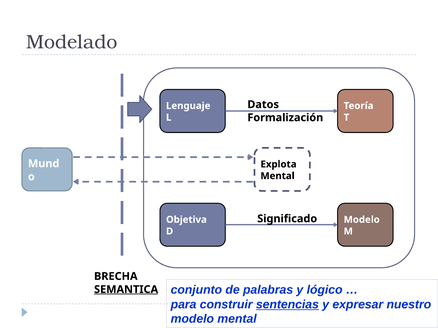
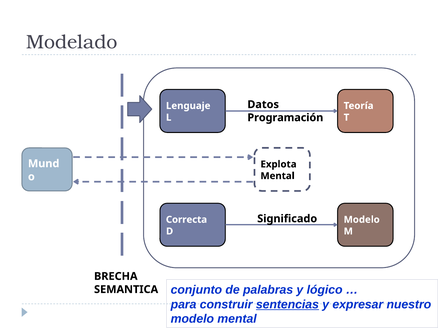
Formalización: Formalización -> Programación
Objetiva: Objetiva -> Correcta
SEMANTICA underline: present -> none
